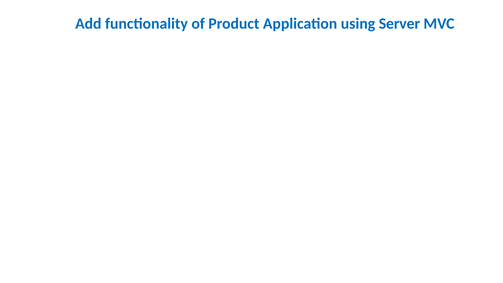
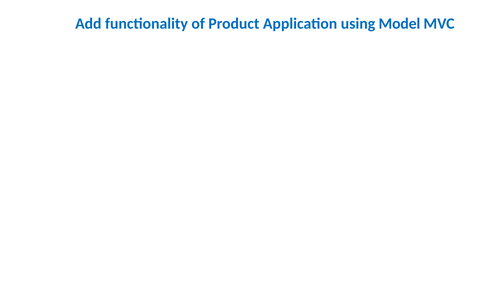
Server: Server -> Model
